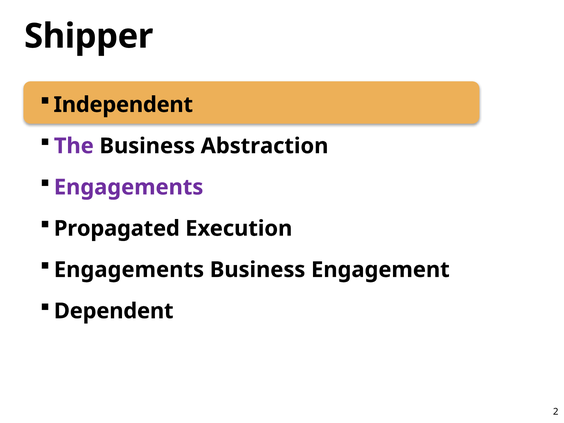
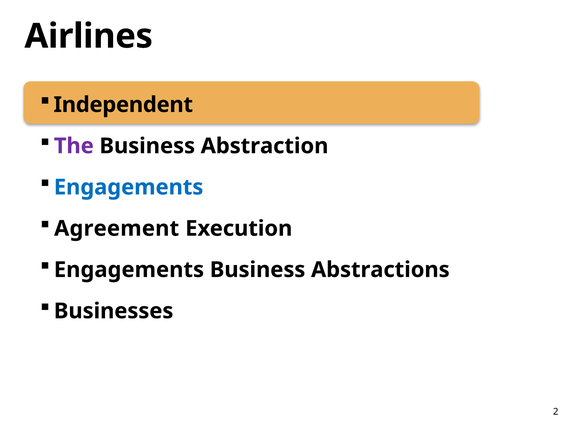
Shipper: Shipper -> Airlines
Engagements at (129, 187) colour: purple -> blue
Propagated: Propagated -> Agreement
Engagement: Engagement -> Abstractions
Dependent: Dependent -> Businesses
